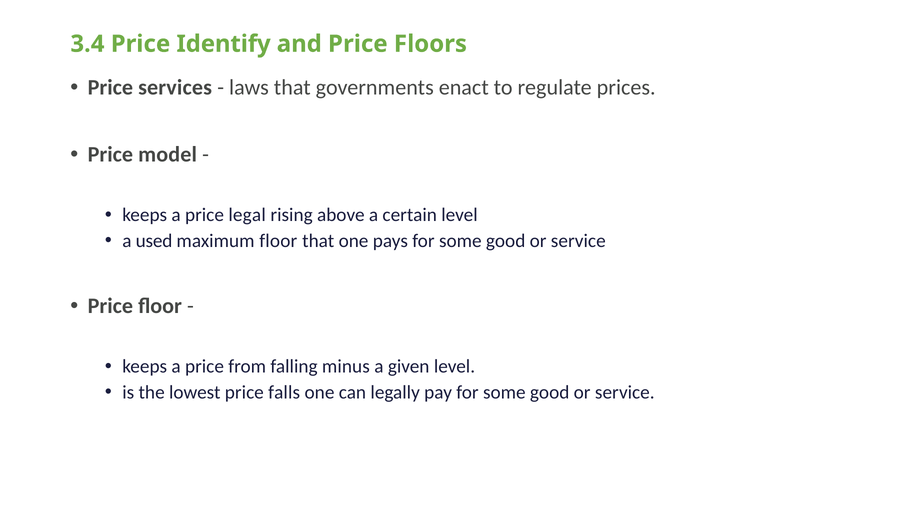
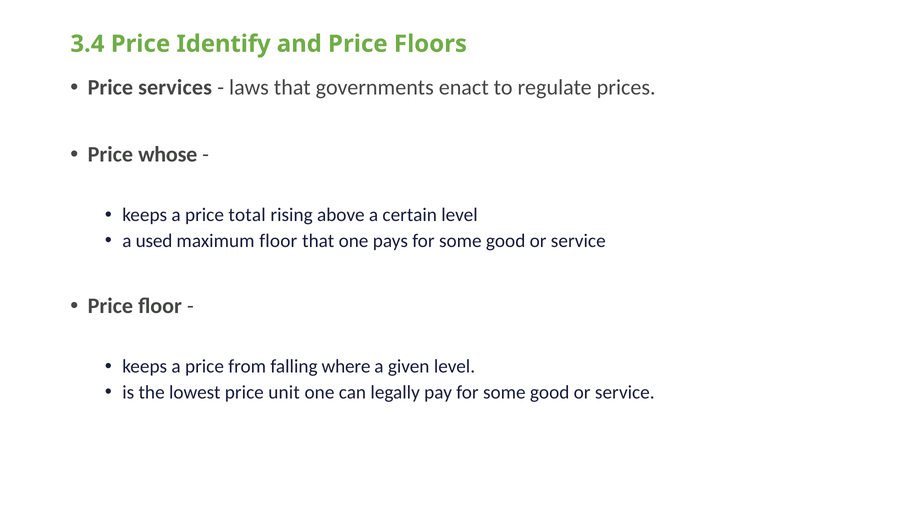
model: model -> whose
legal: legal -> total
minus: minus -> where
falls: falls -> unit
